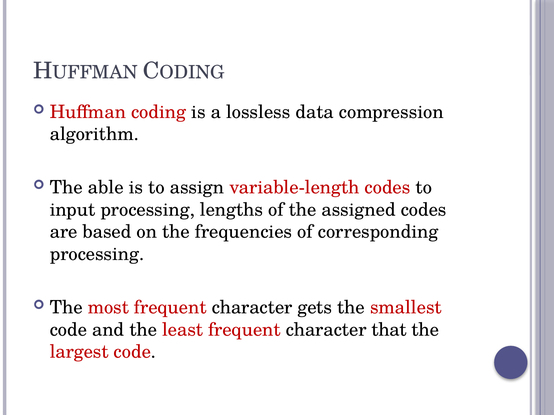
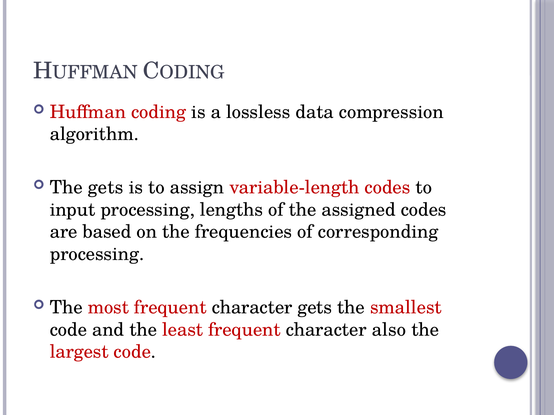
The able: able -> gets
that: that -> also
